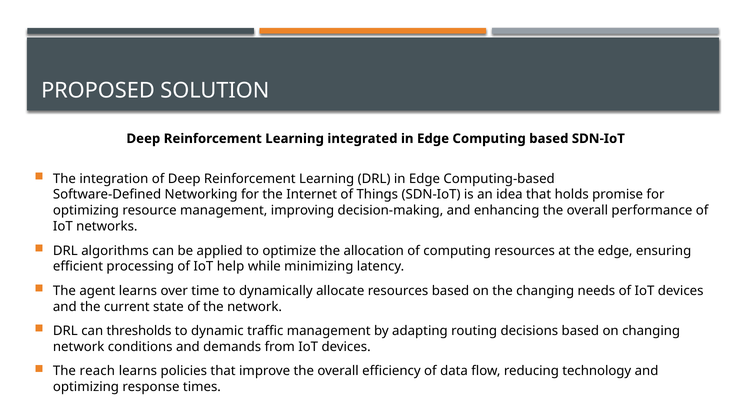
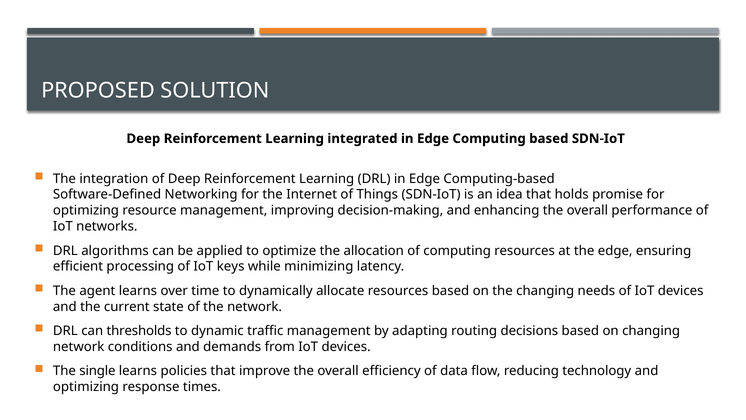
help: help -> keys
reach: reach -> single
